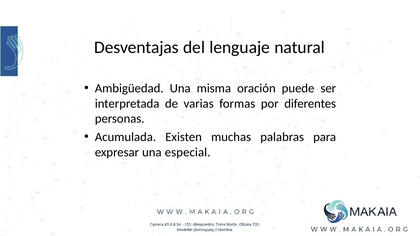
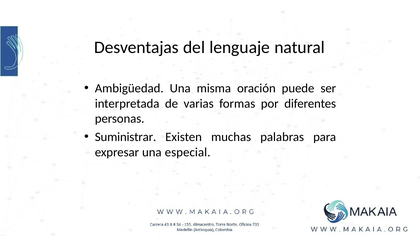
Acumulada: Acumulada -> Suministrar
